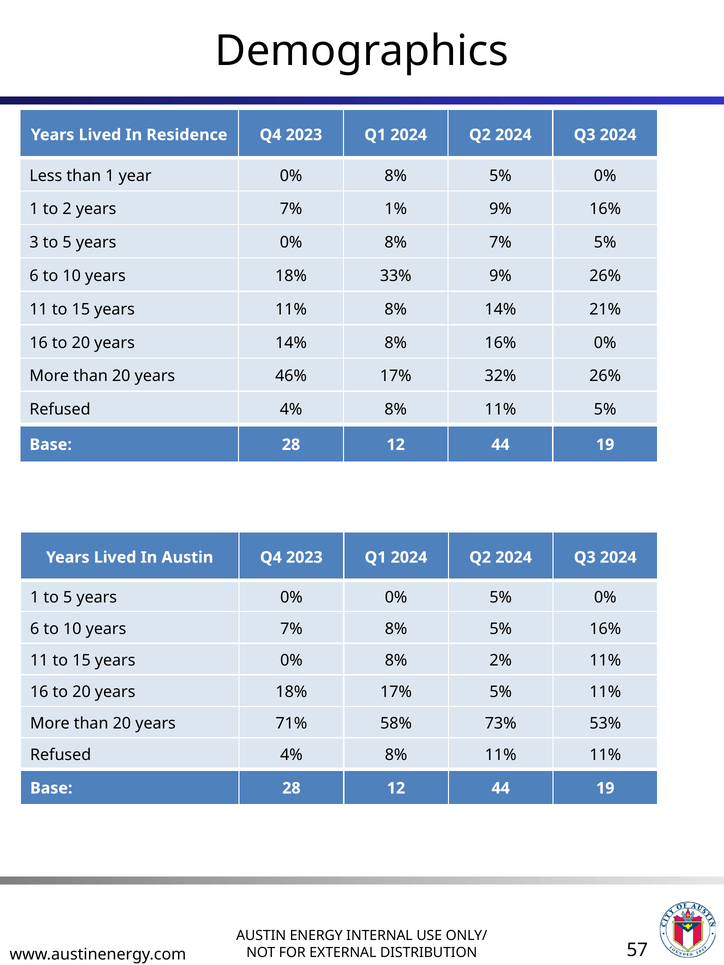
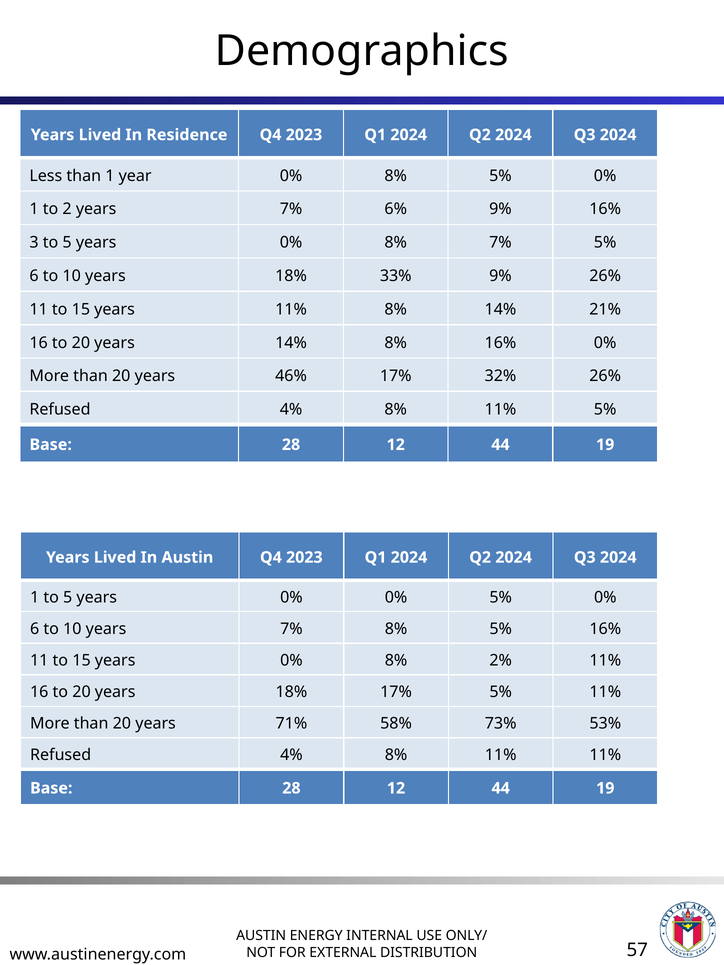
1%: 1% -> 6%
